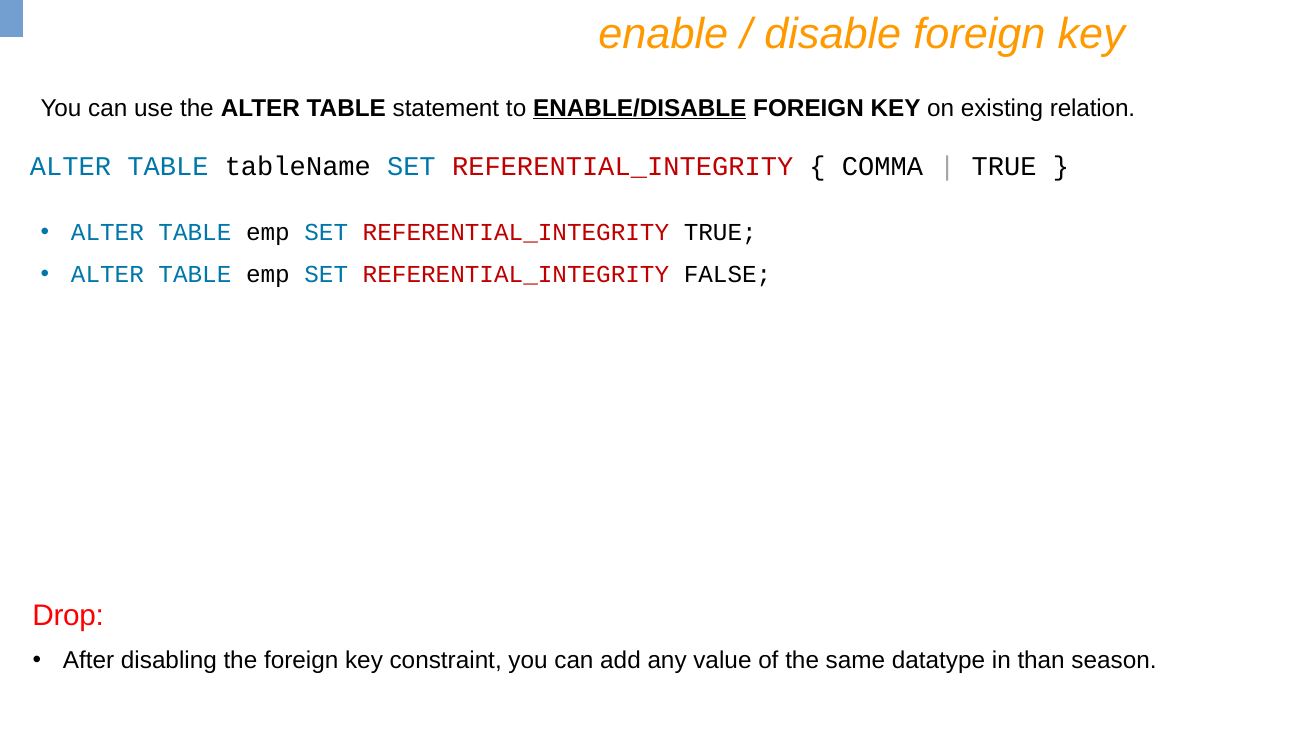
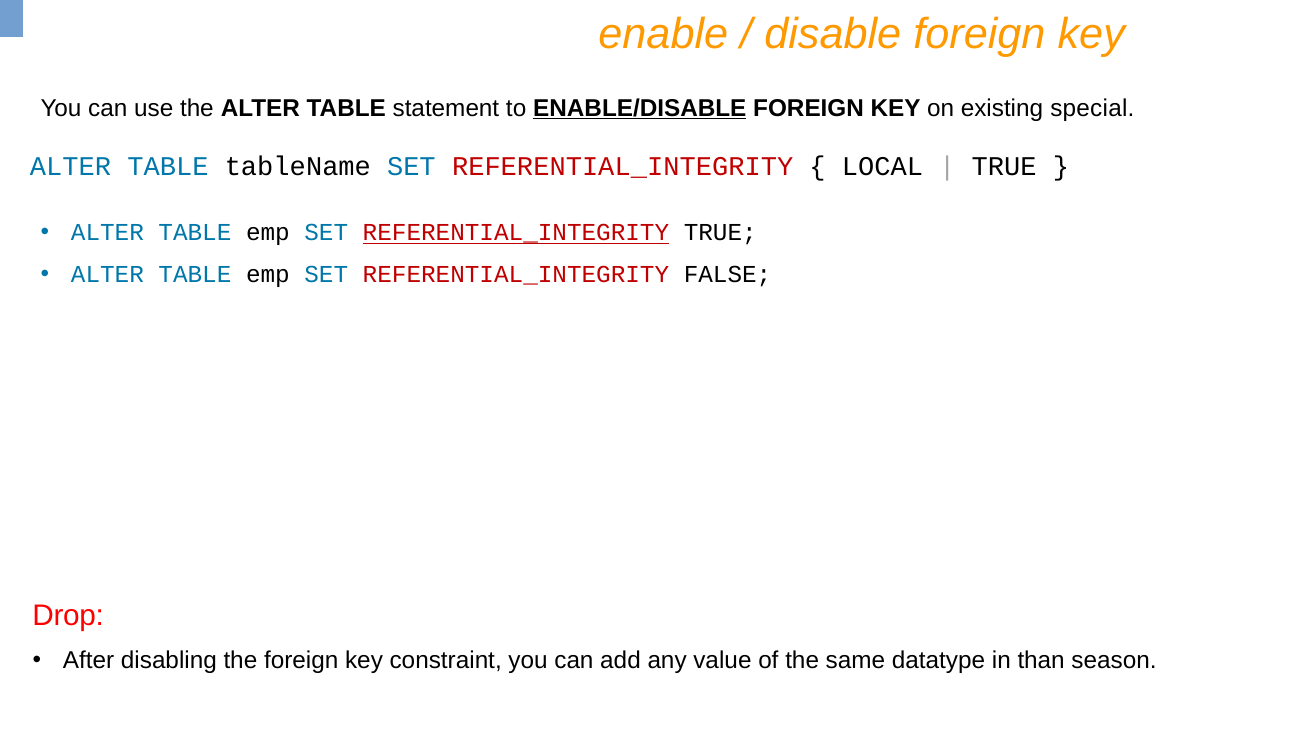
relation: relation -> special
COMMA: COMMA -> LOCAL
REFERENTIAL_INTEGRITY at (516, 233) underline: none -> present
